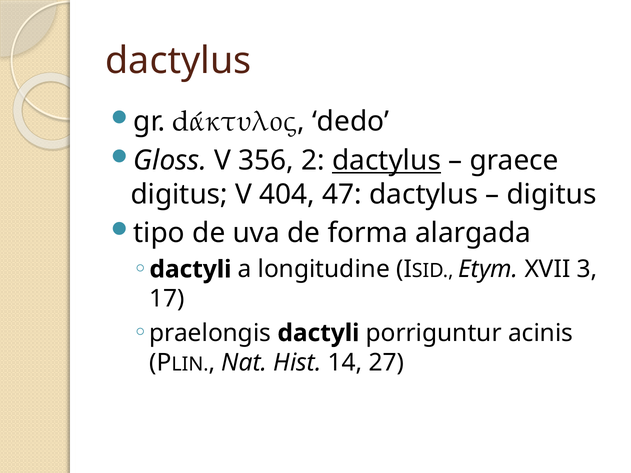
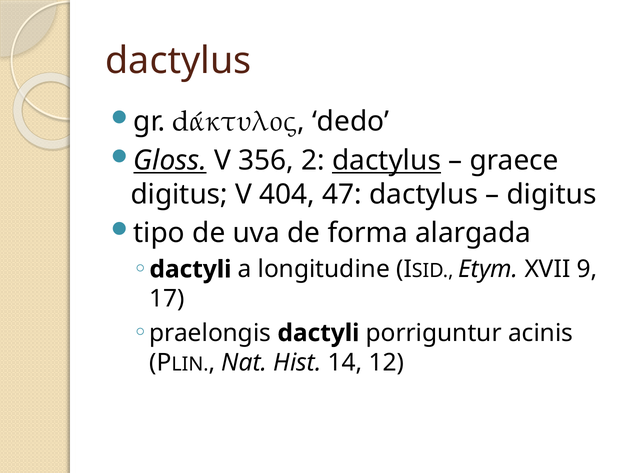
Gloss underline: none -> present
3: 3 -> 9
27: 27 -> 12
